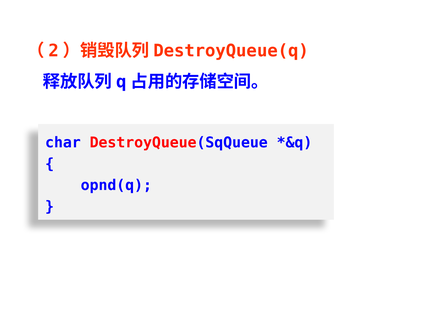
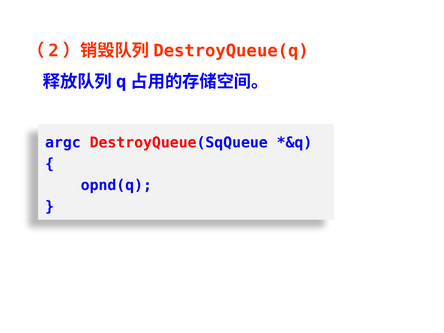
char: char -> argc
